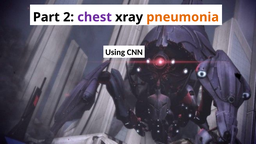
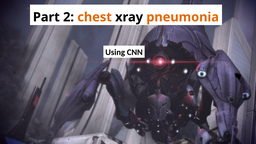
chest colour: purple -> orange
